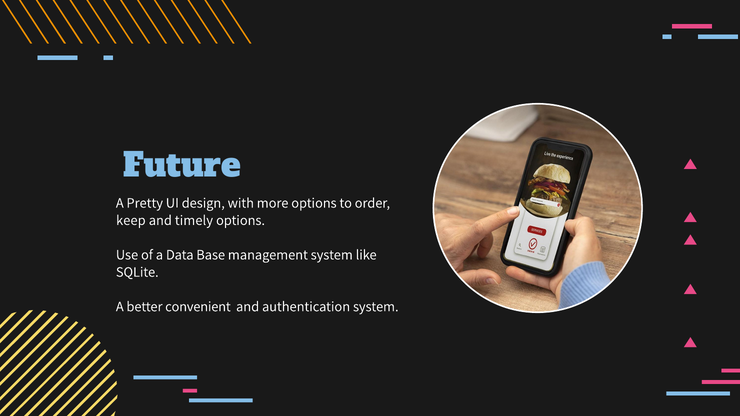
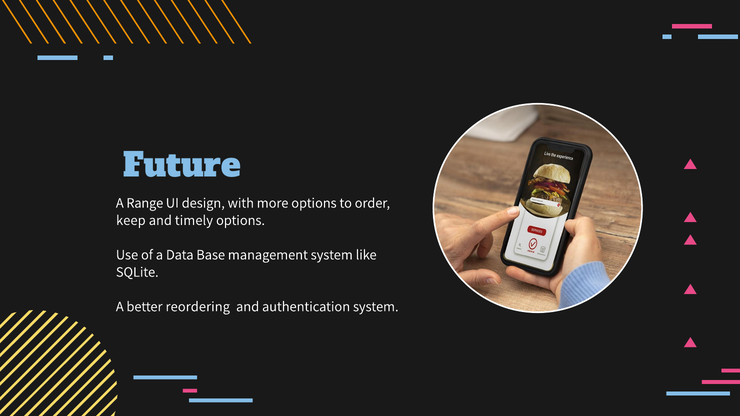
Pretty: Pretty -> Range
convenient: convenient -> reordering
